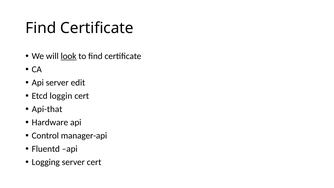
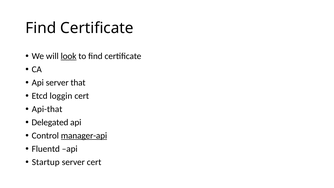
edit: edit -> that
Hardware: Hardware -> Delegated
manager-api underline: none -> present
Logging: Logging -> Startup
